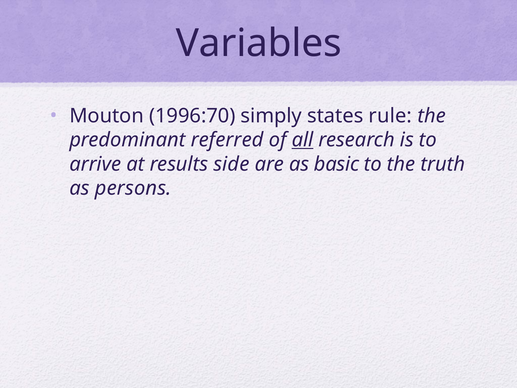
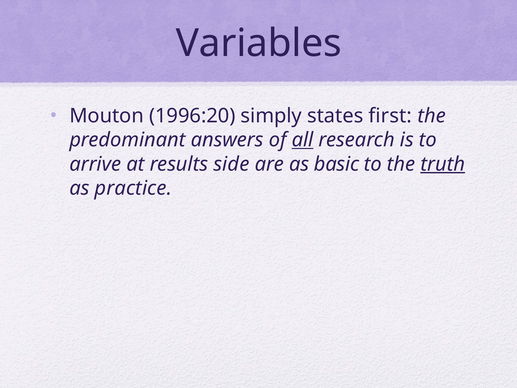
1996:70: 1996:70 -> 1996:20
rule: rule -> first
referred: referred -> answers
truth underline: none -> present
persons: persons -> practice
